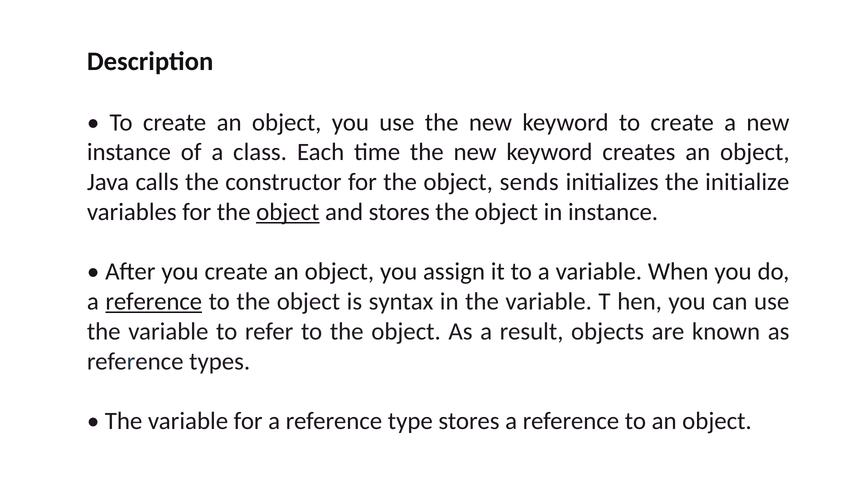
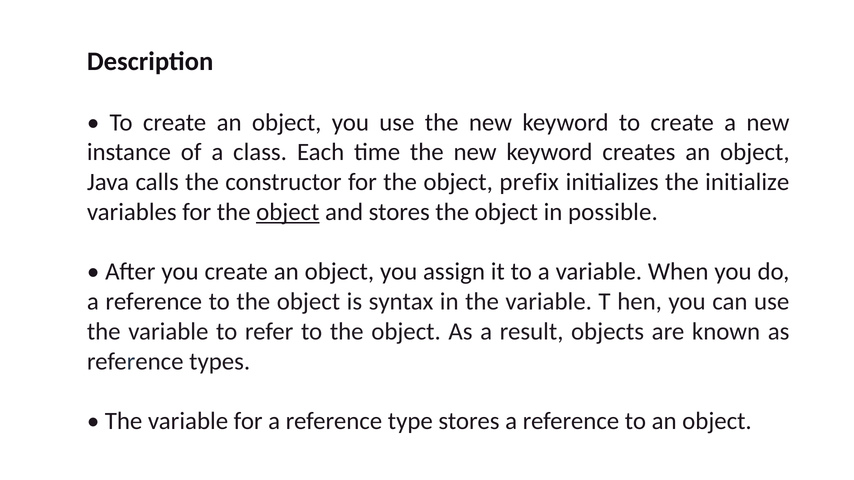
sends: sends -> prefix
in instance: instance -> possible
reference at (154, 302) underline: present -> none
